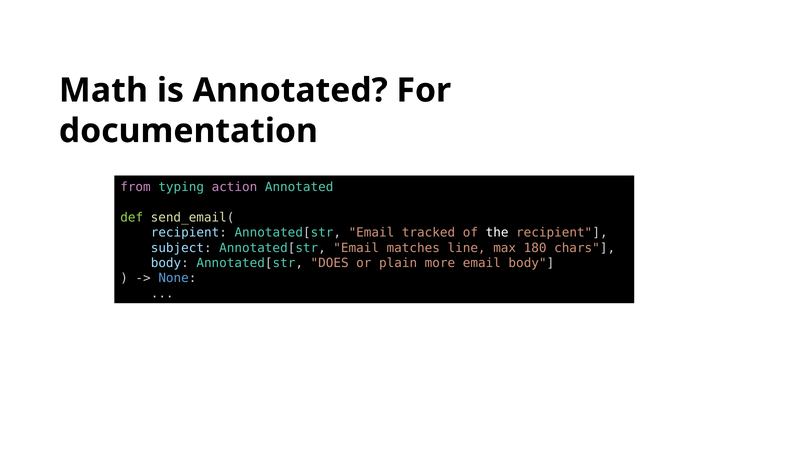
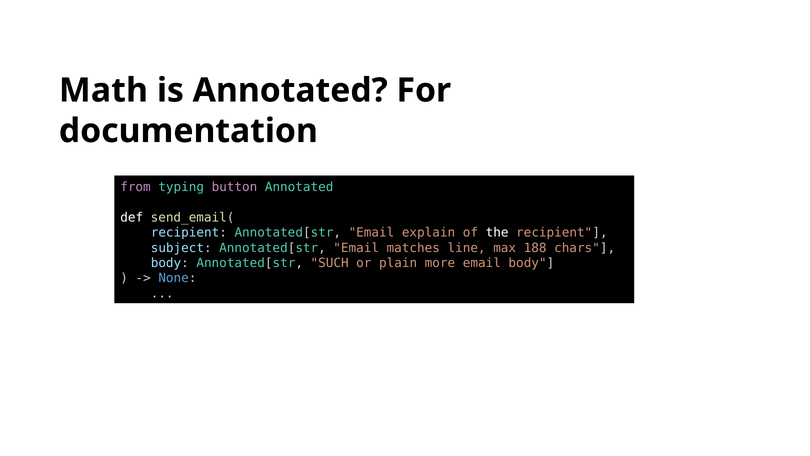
action: action -> button
def colour: light green -> white
tracked: tracked -> explain
180: 180 -> 188
DOES: DOES -> SUCH
